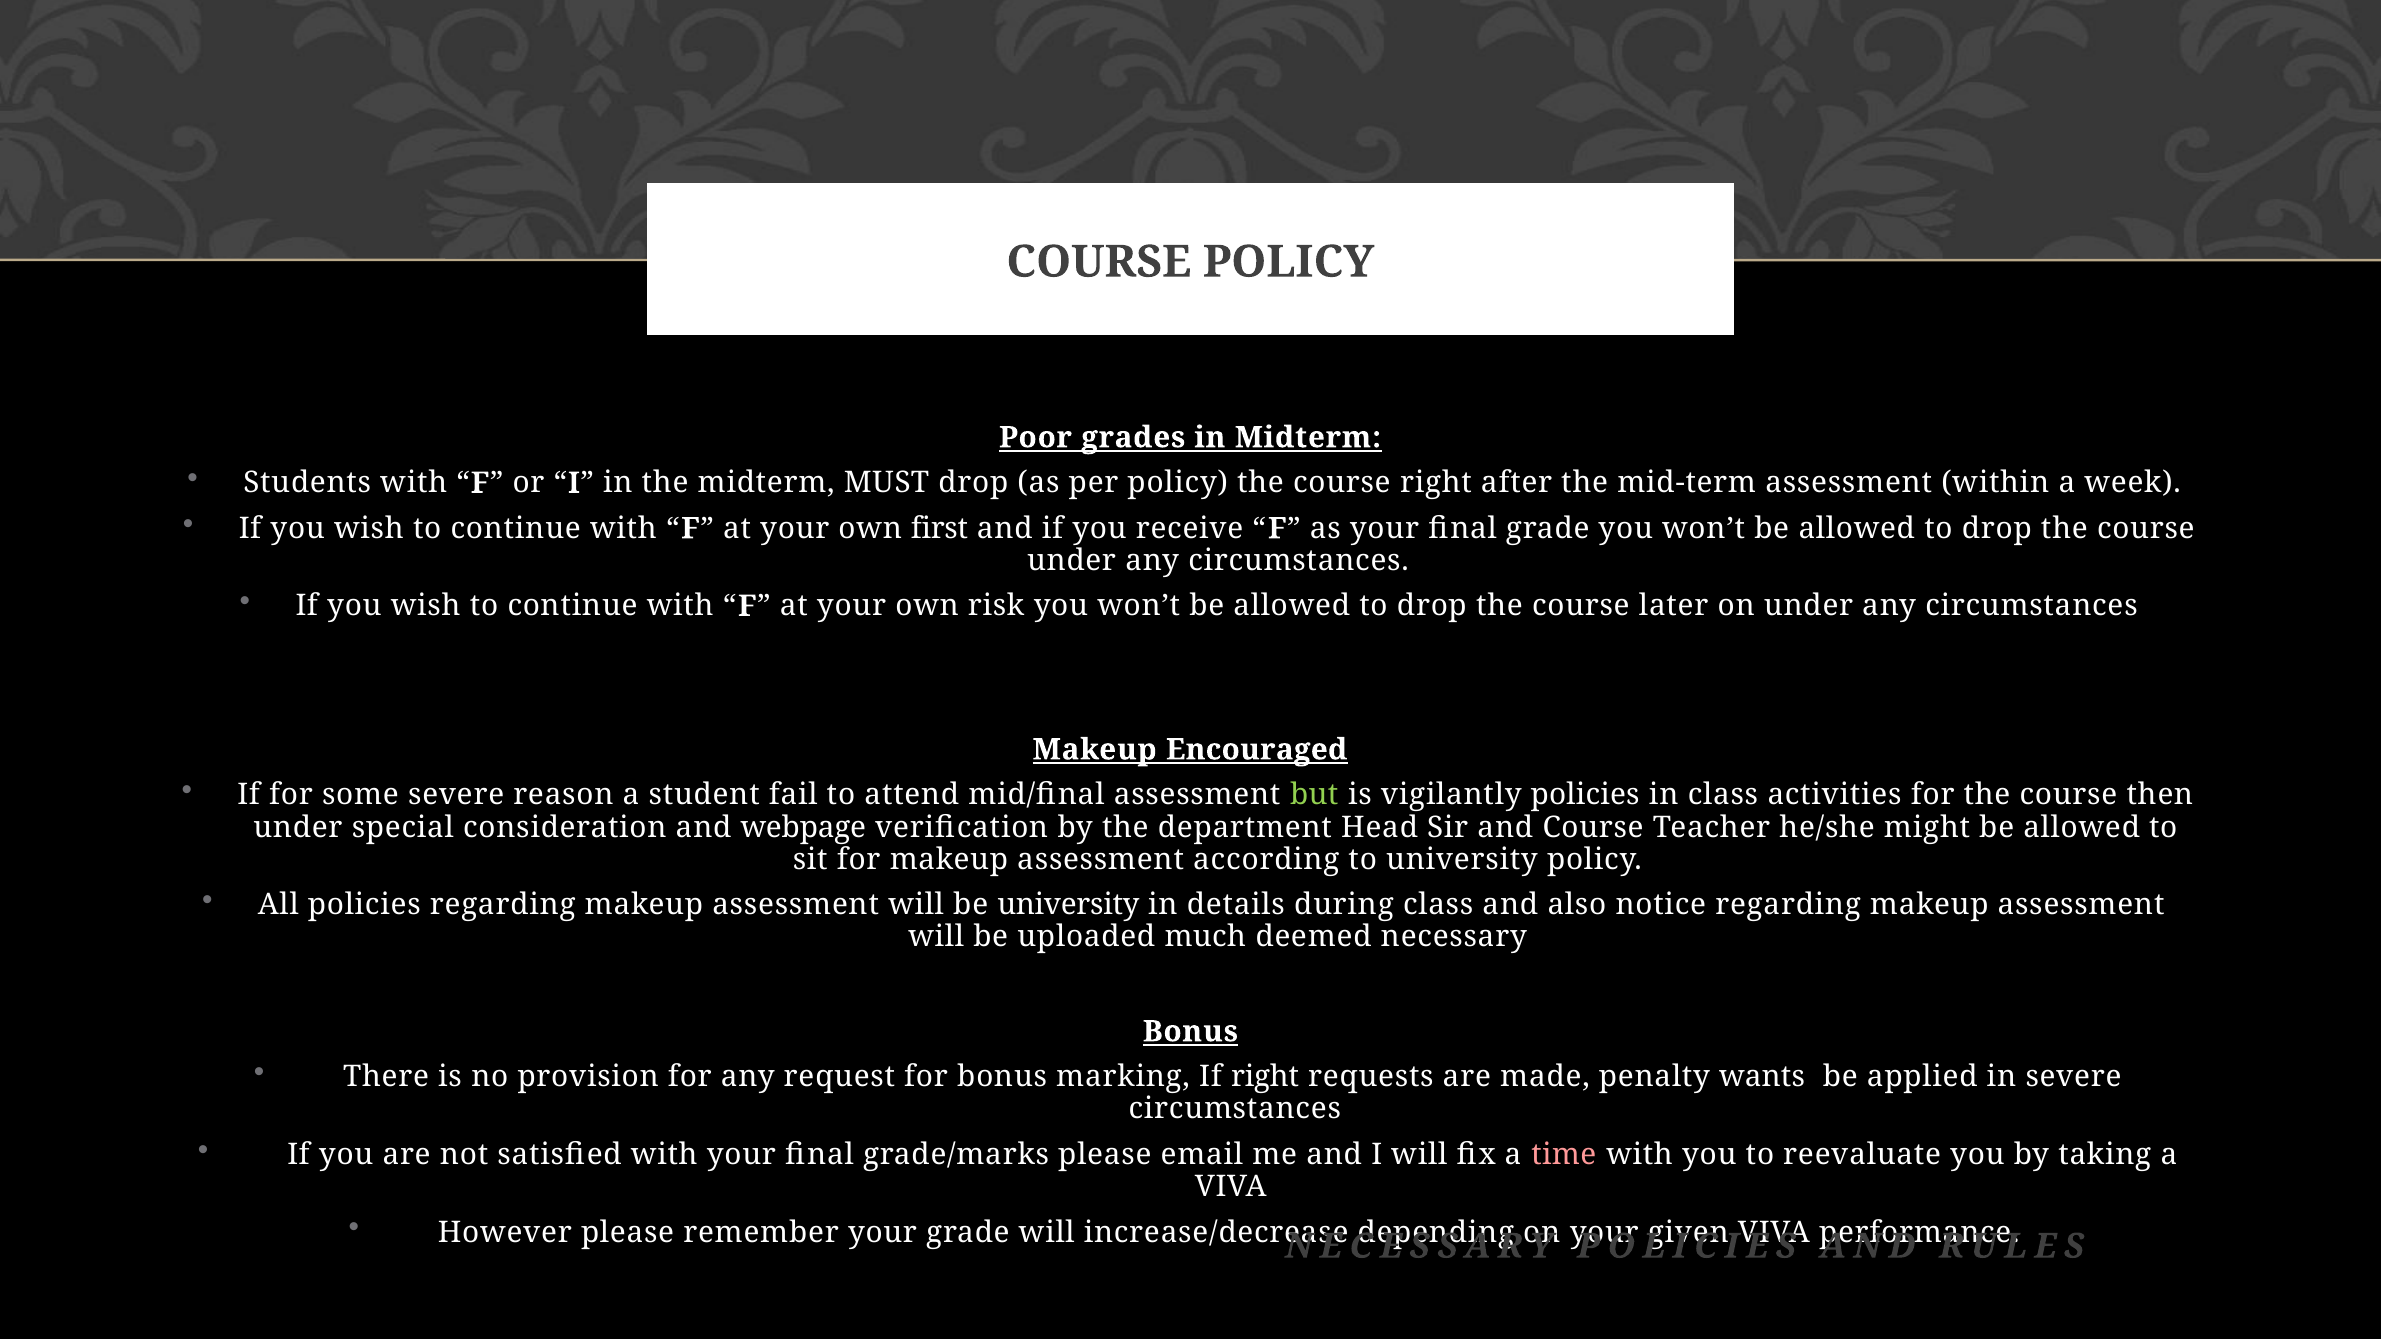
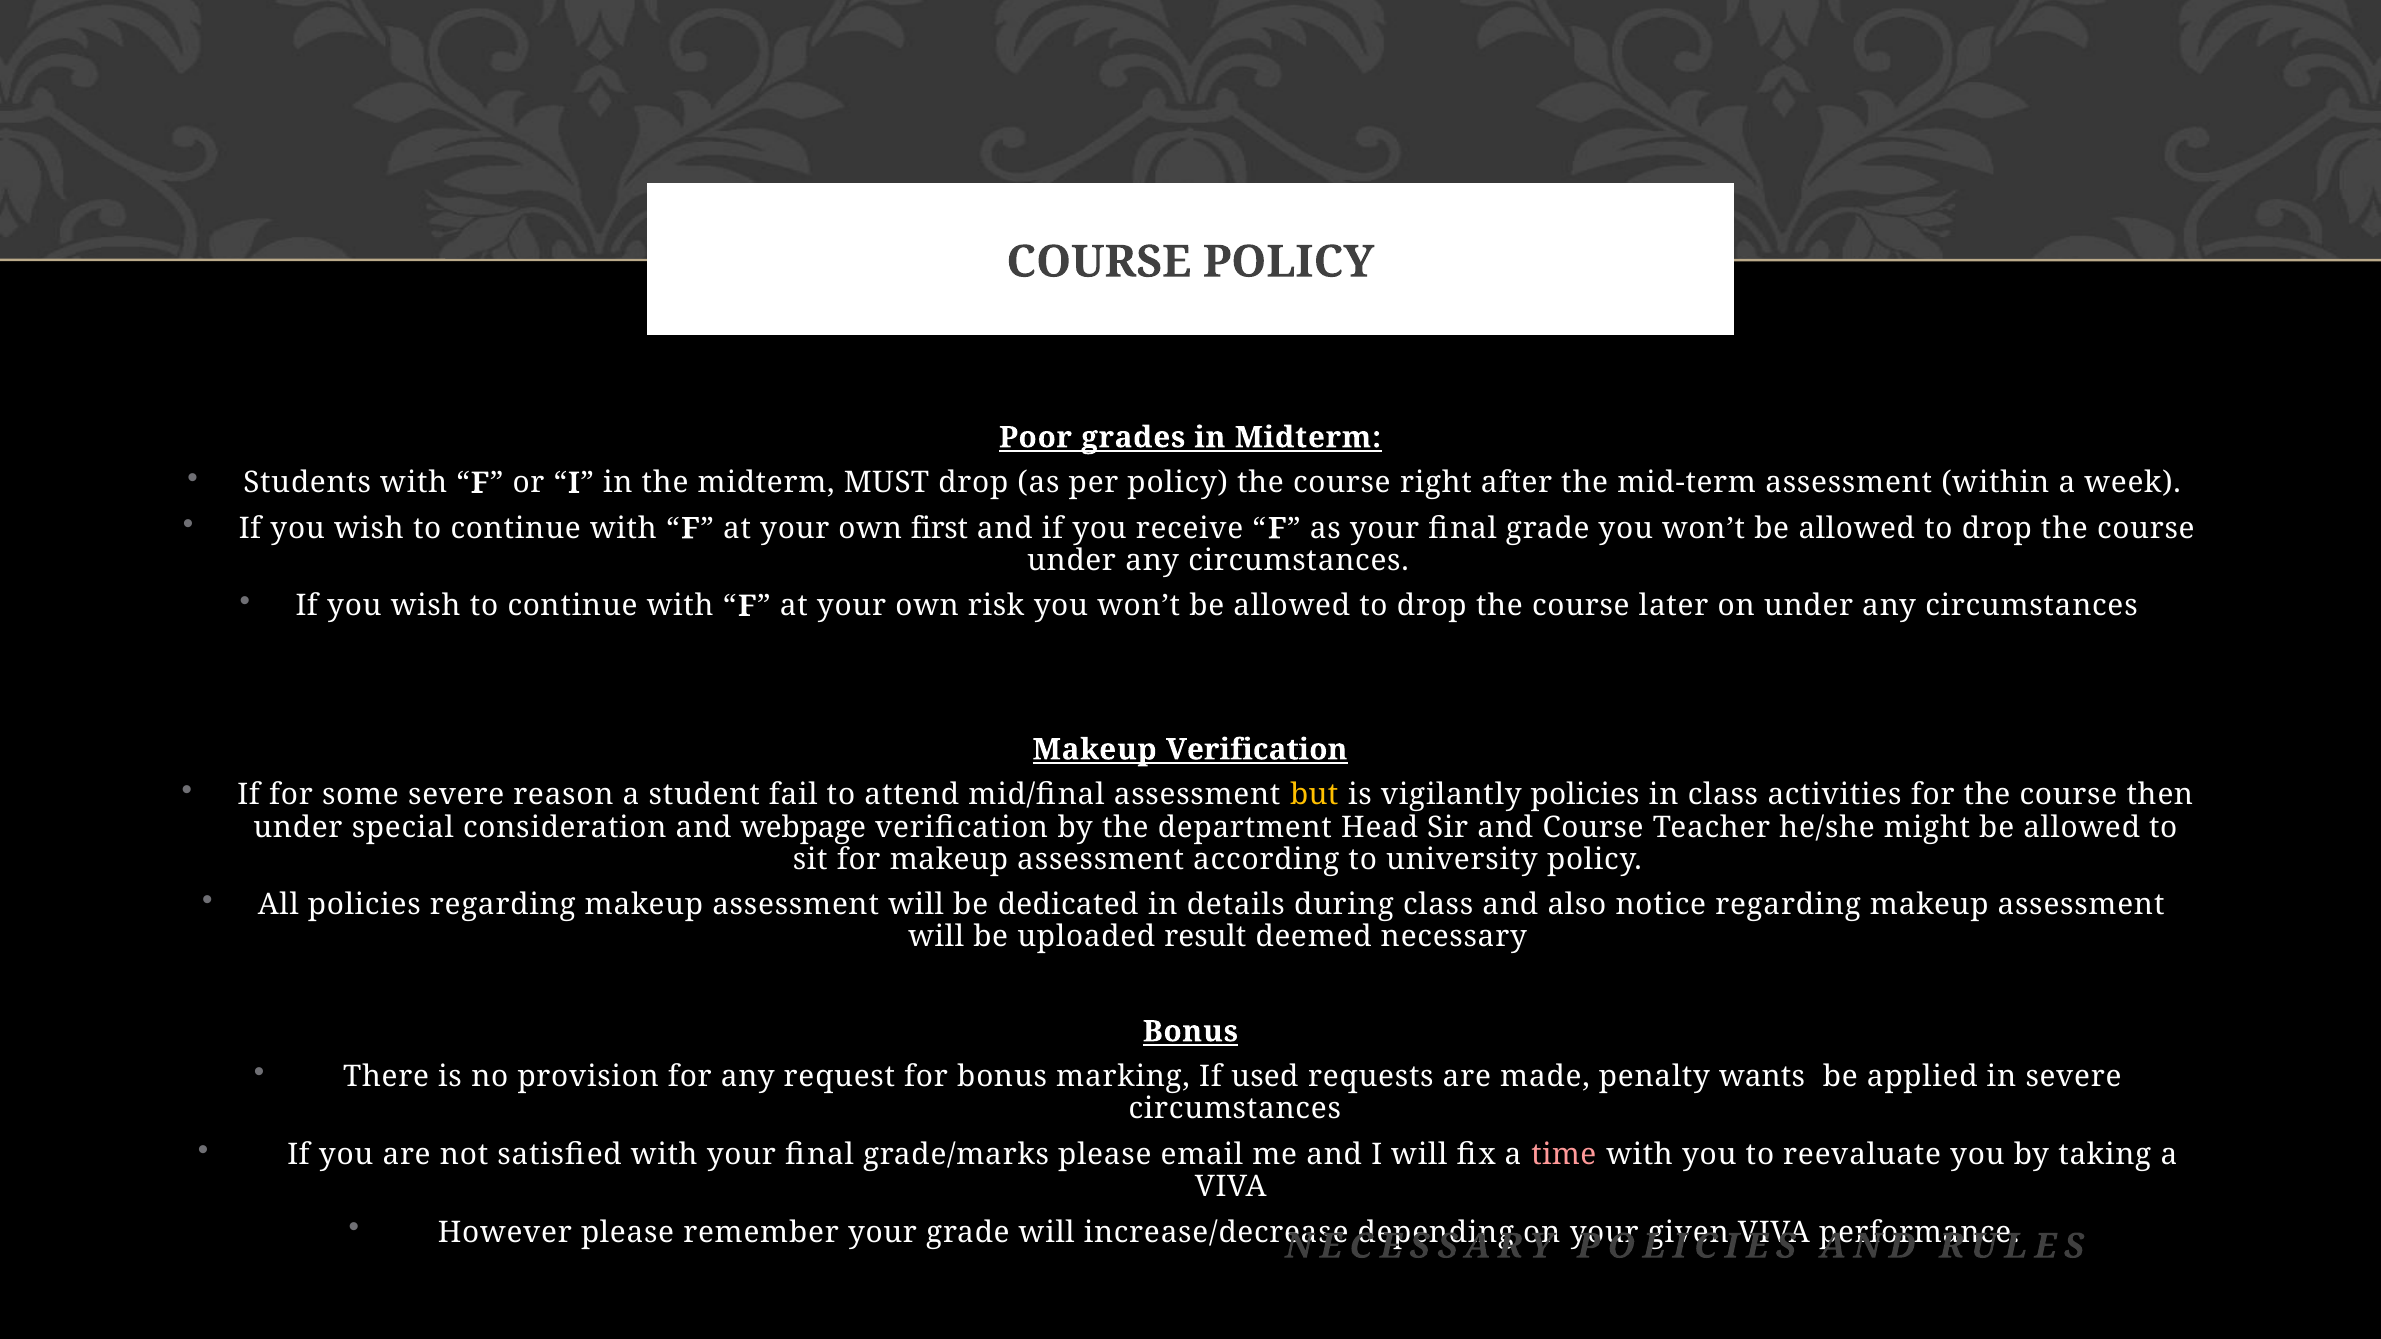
Makeup Encouraged: Encouraged -> Verification
but colour: light green -> yellow
be university: university -> dedicated
much: much -> result
If right: right -> used
